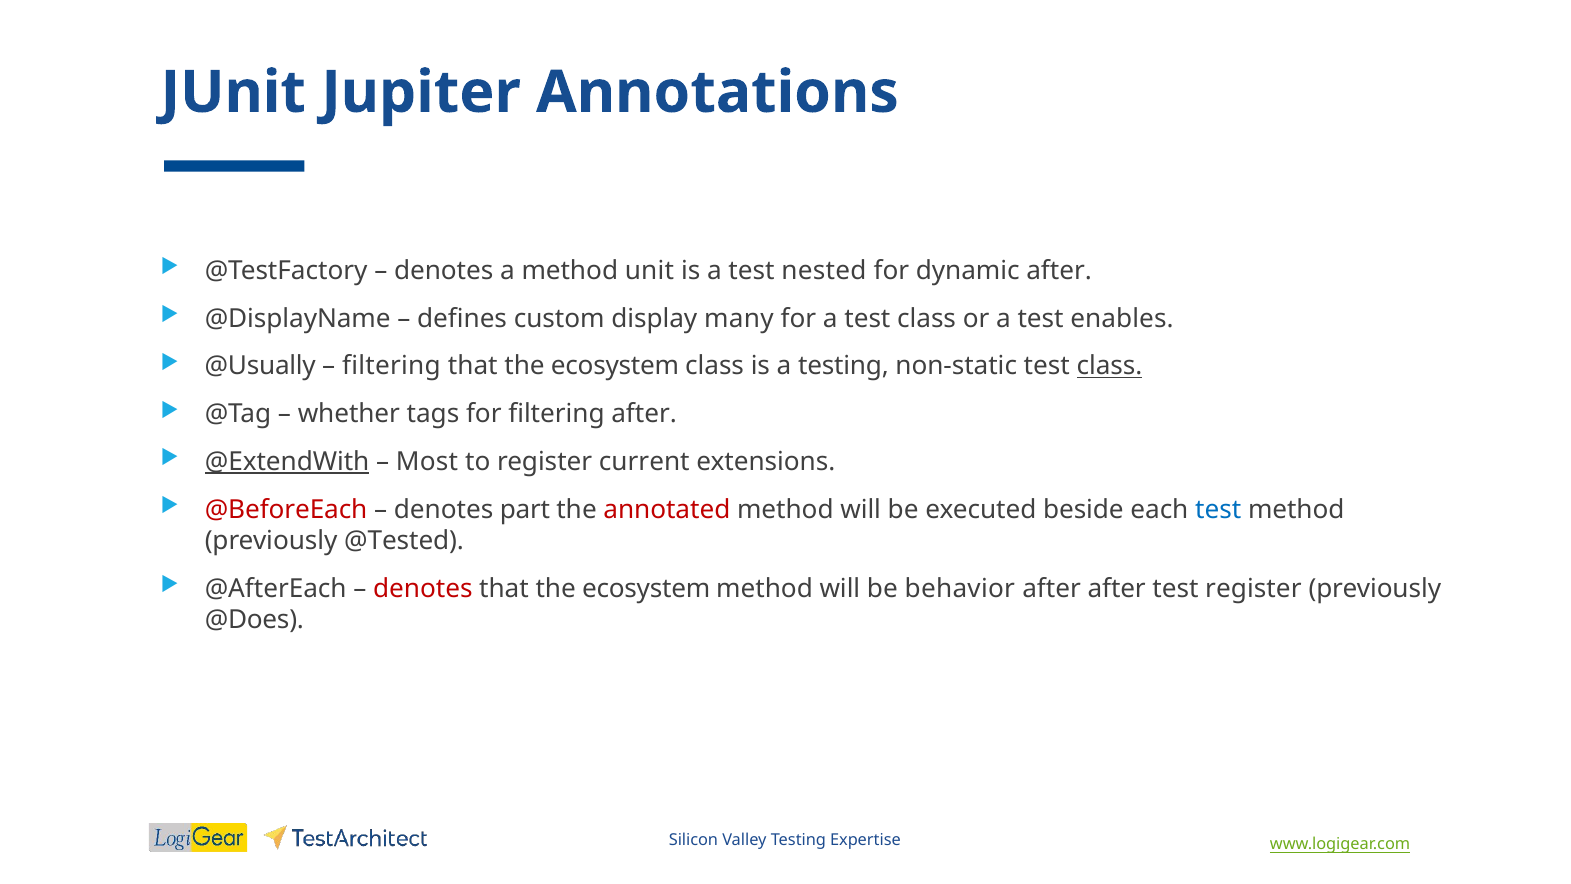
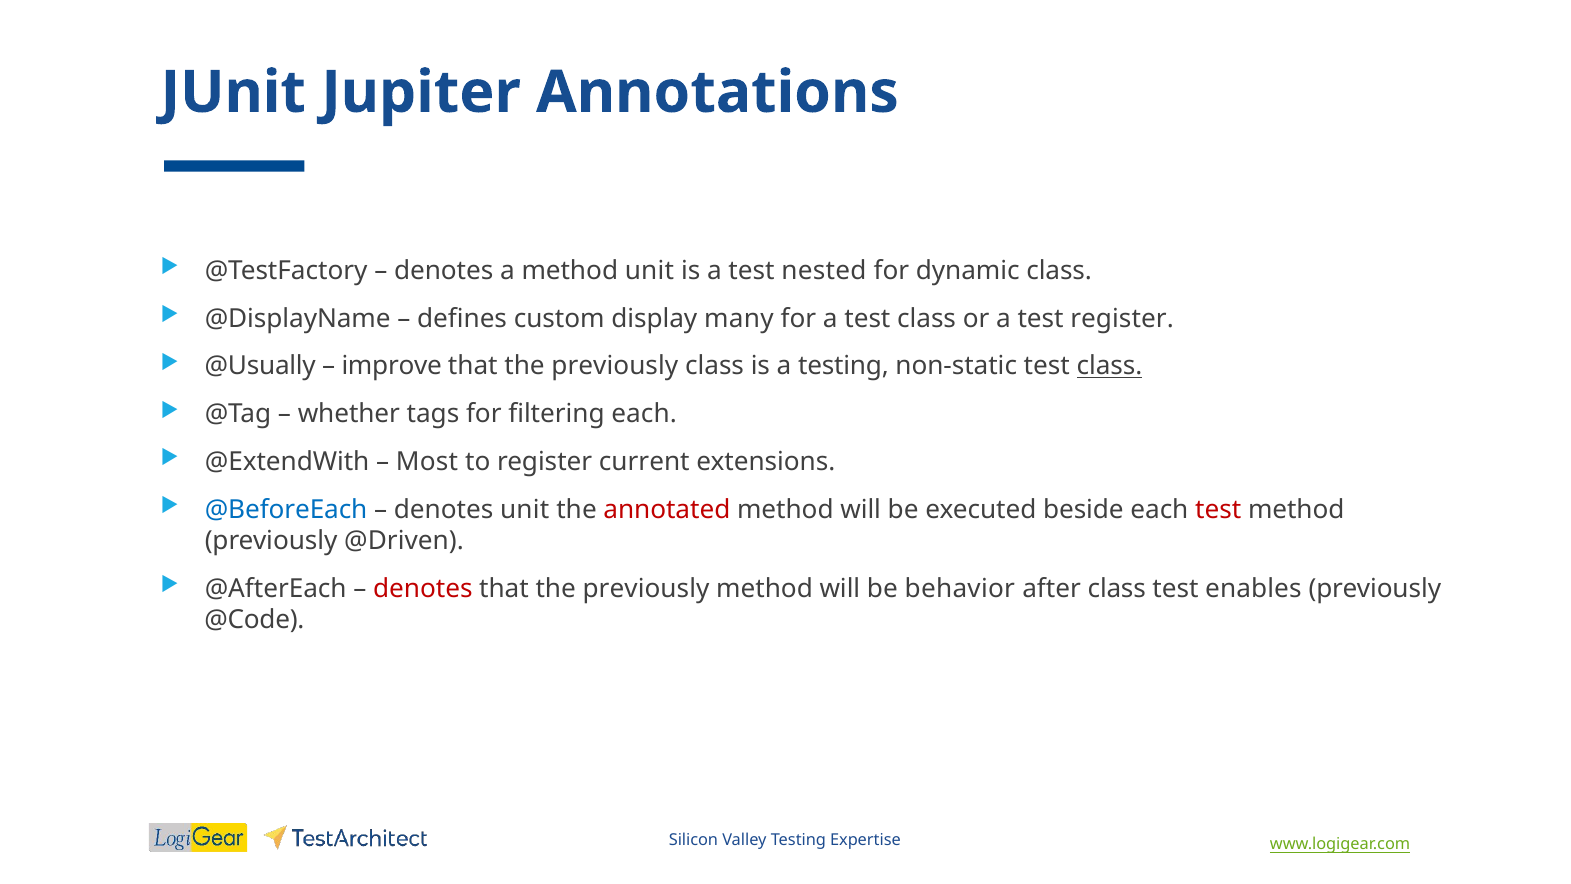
dynamic after: after -> class
test enables: enables -> register
filtering at (391, 366): filtering -> improve
ecosystem at (615, 366): ecosystem -> previously
filtering after: after -> each
@ExtendWith underline: present -> none
@BeforeEach colour: red -> blue
denotes part: part -> unit
test at (1218, 509) colour: blue -> red
@Tested: @Tested -> @Driven
ecosystem at (646, 589): ecosystem -> previously
after after: after -> class
test register: register -> enables
@Does: @Does -> @Code
